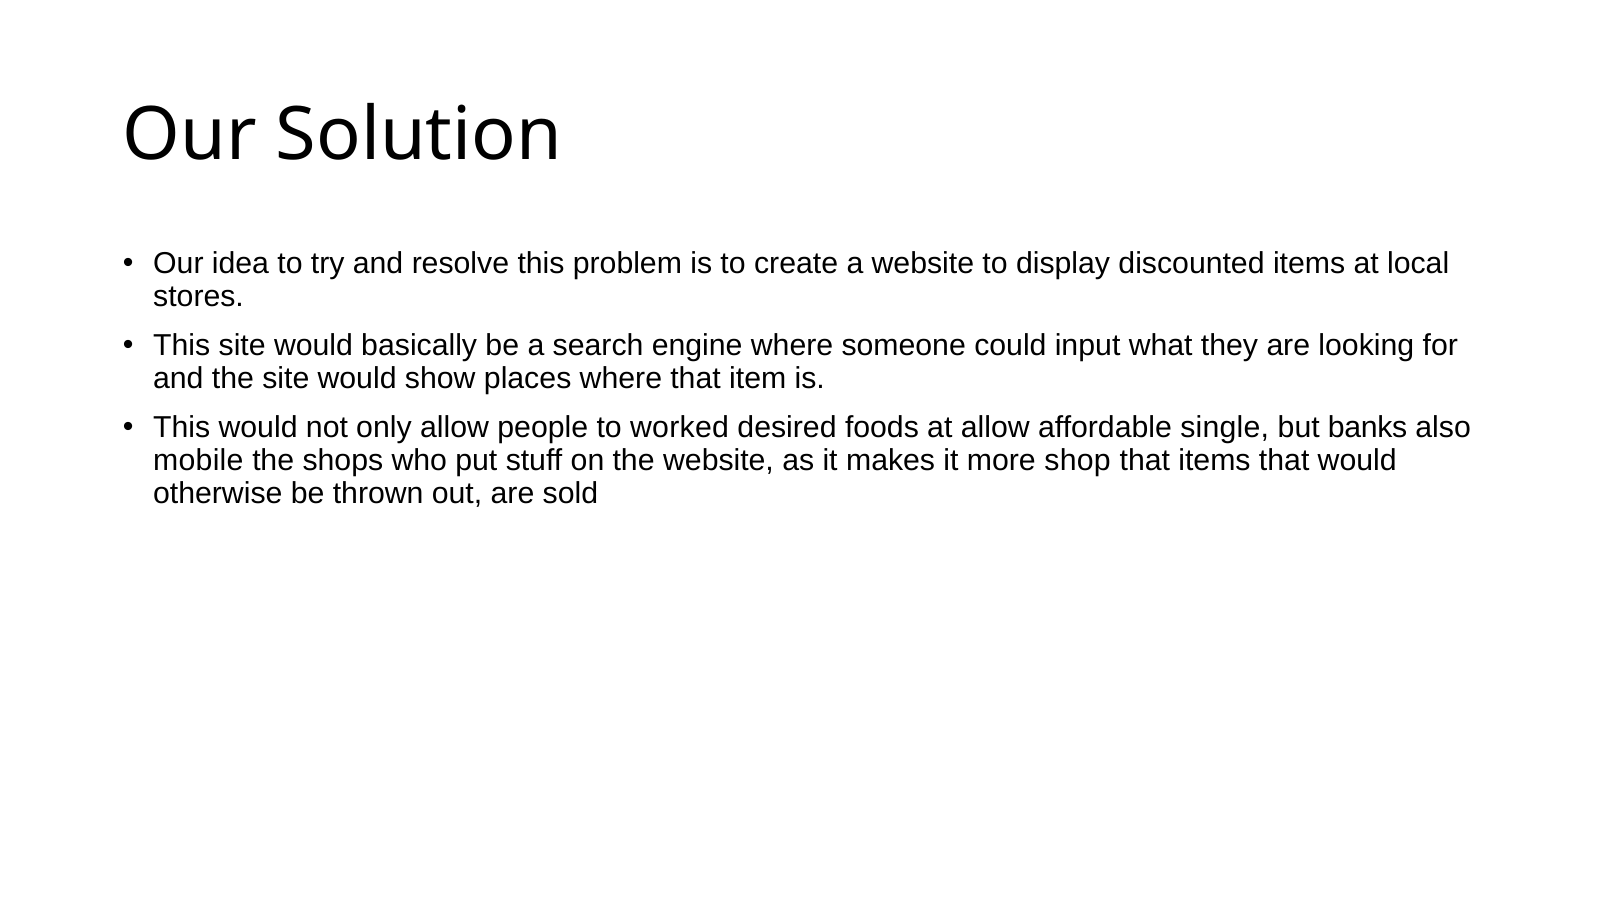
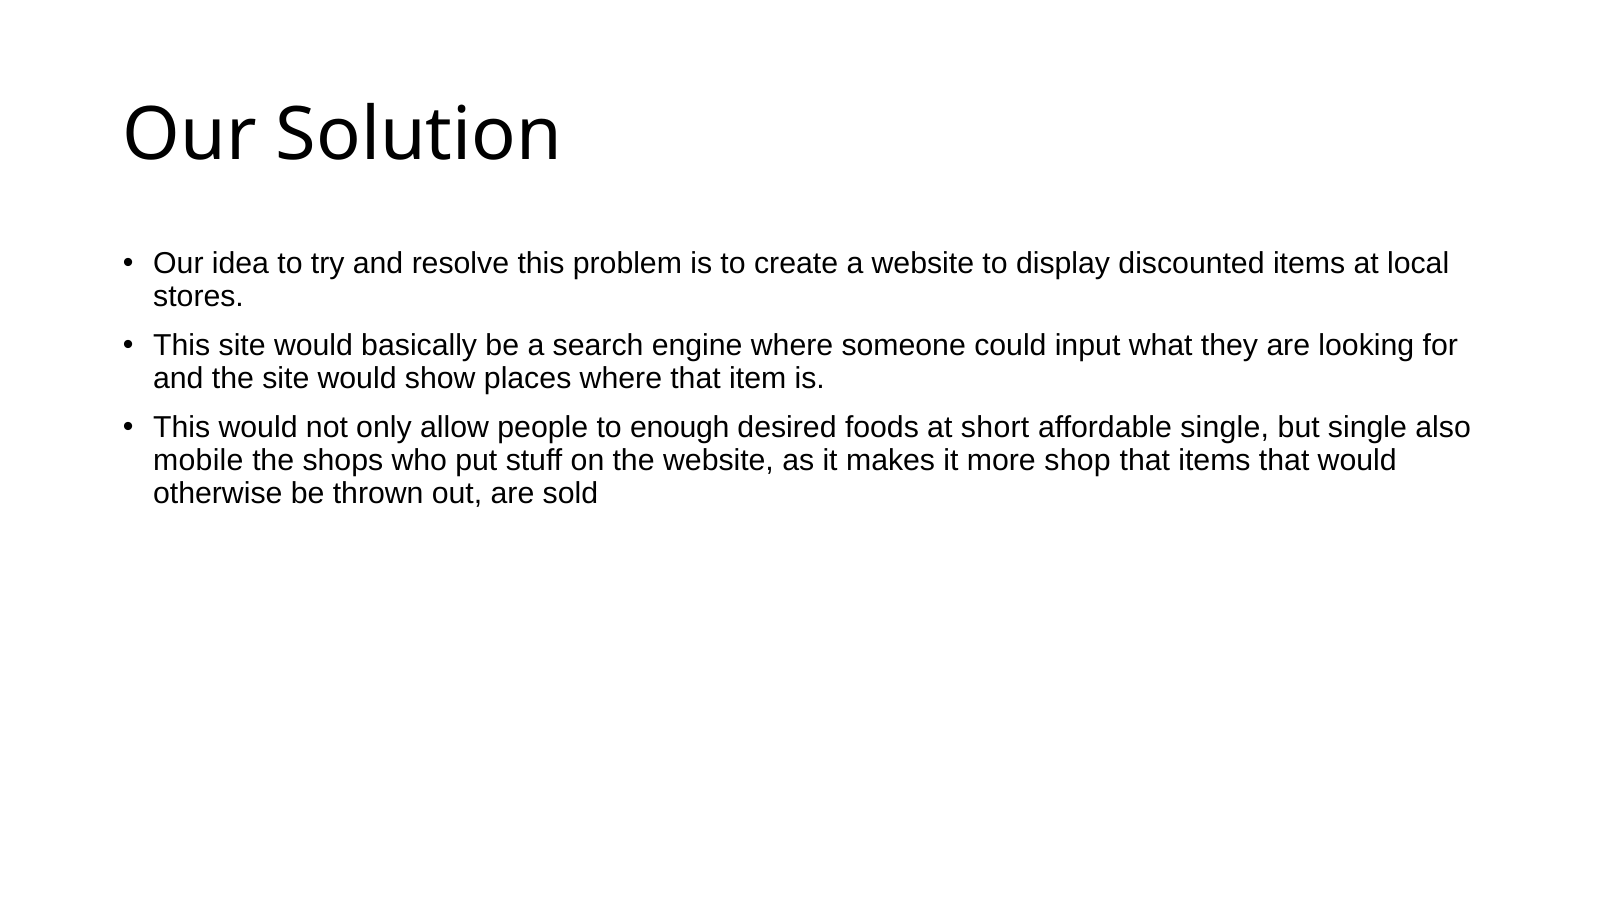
worked: worked -> enough
at allow: allow -> short
but banks: banks -> single
